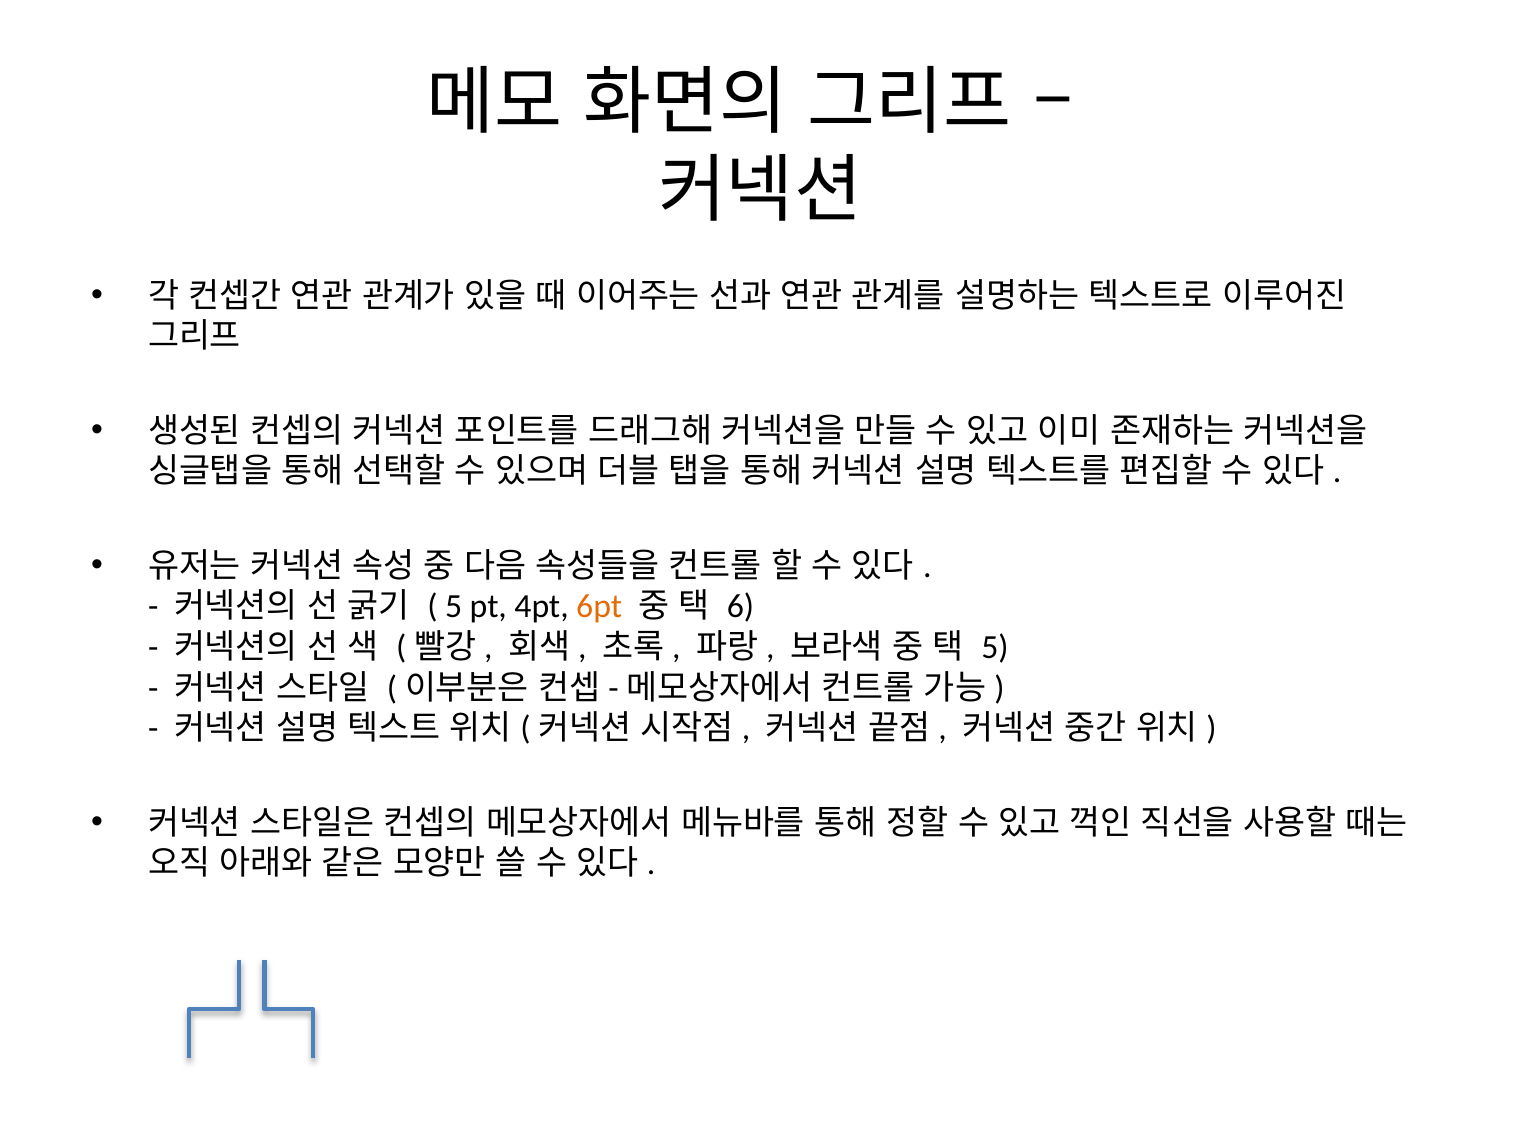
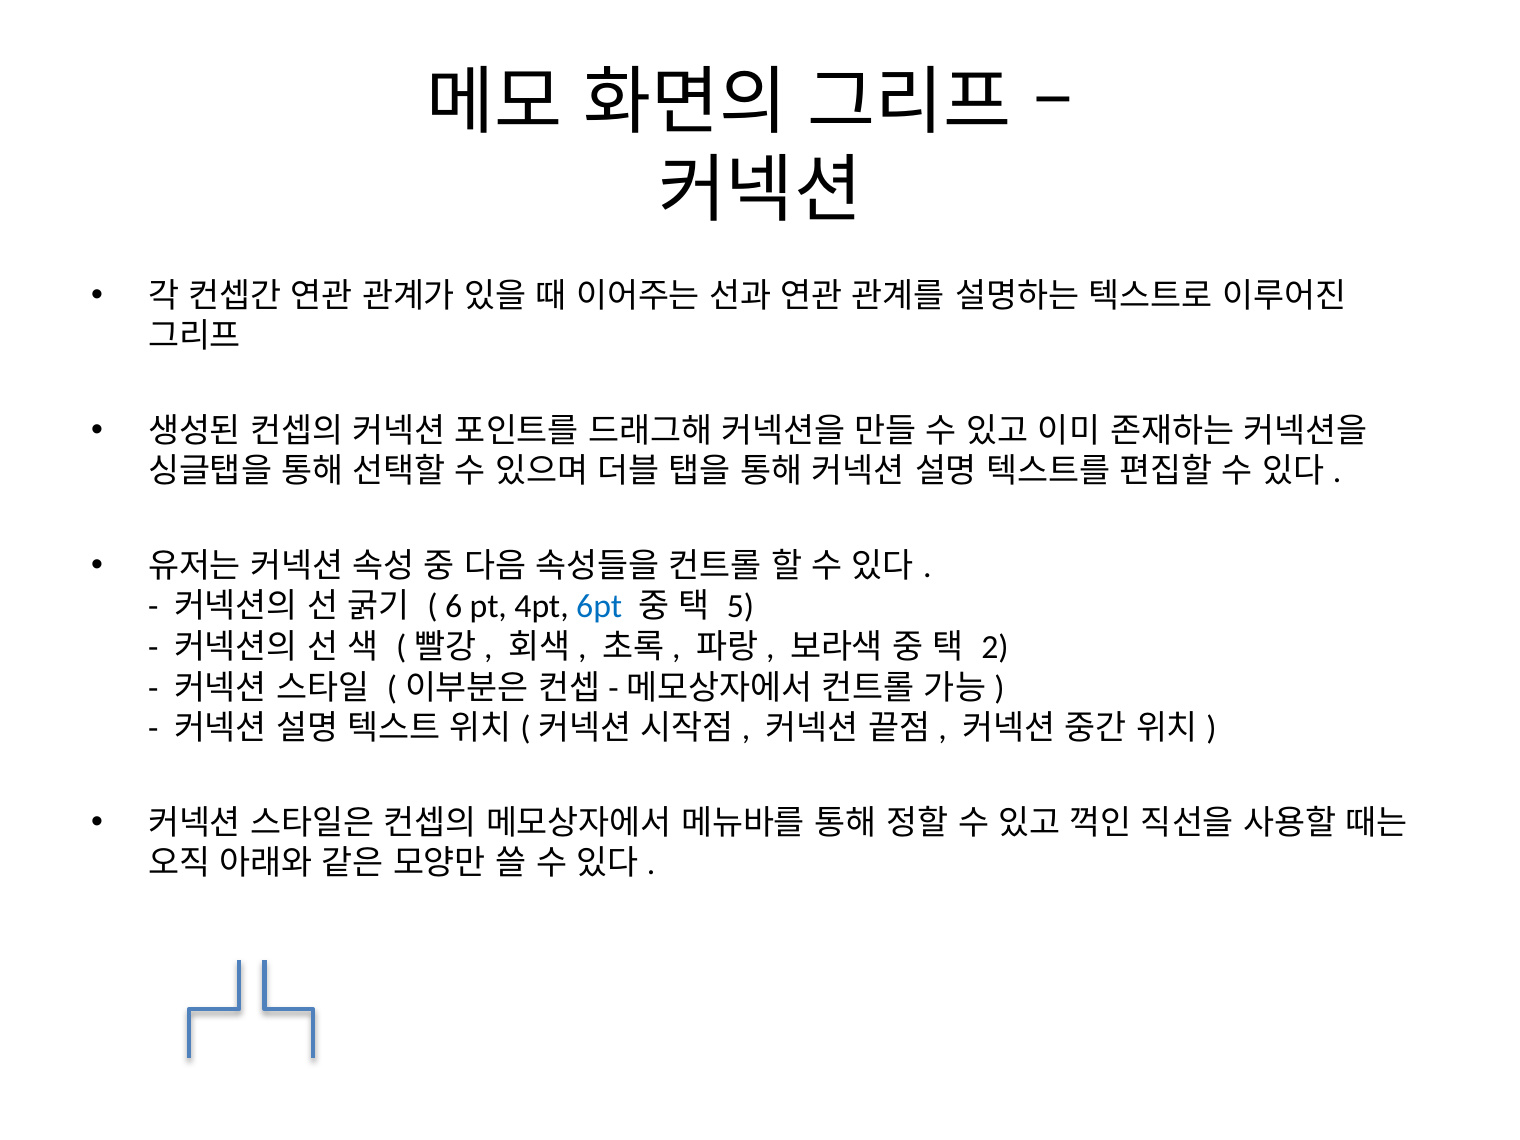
5 at (454, 607): 5 -> 6
6pt colour: orange -> blue
6: 6 -> 5
5 at (995, 647): 5 -> 2
